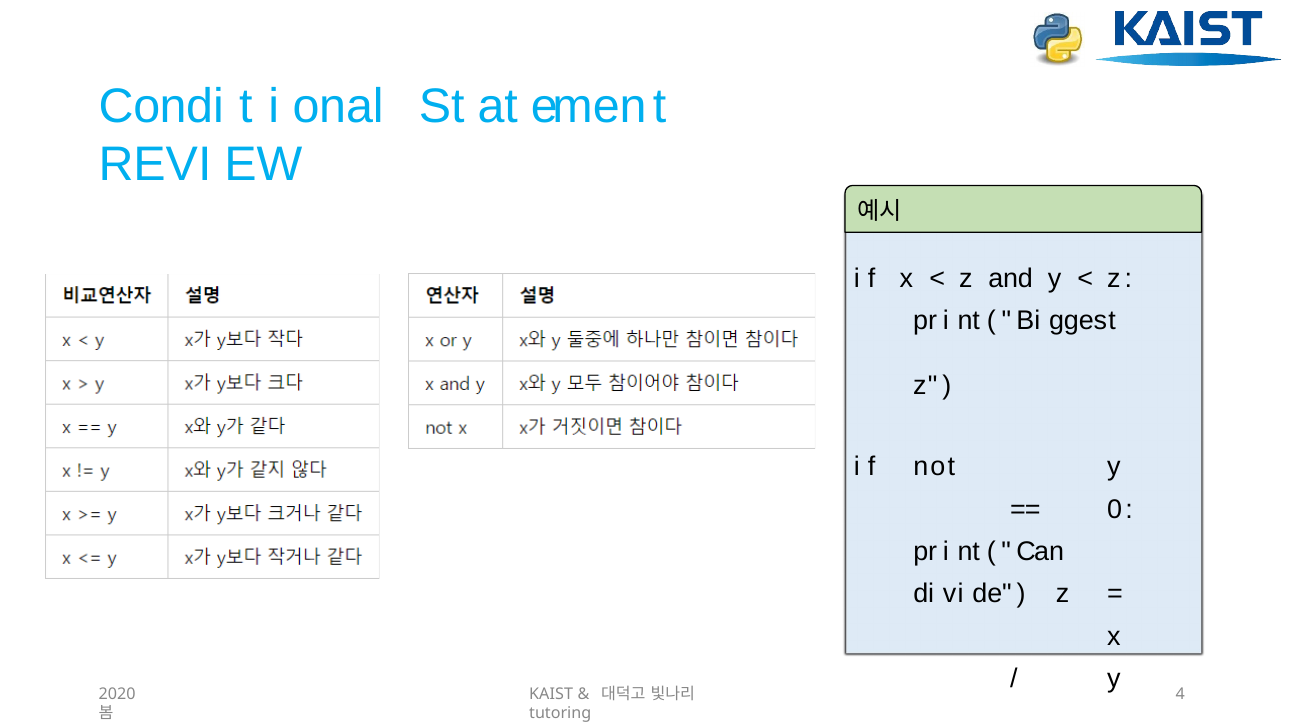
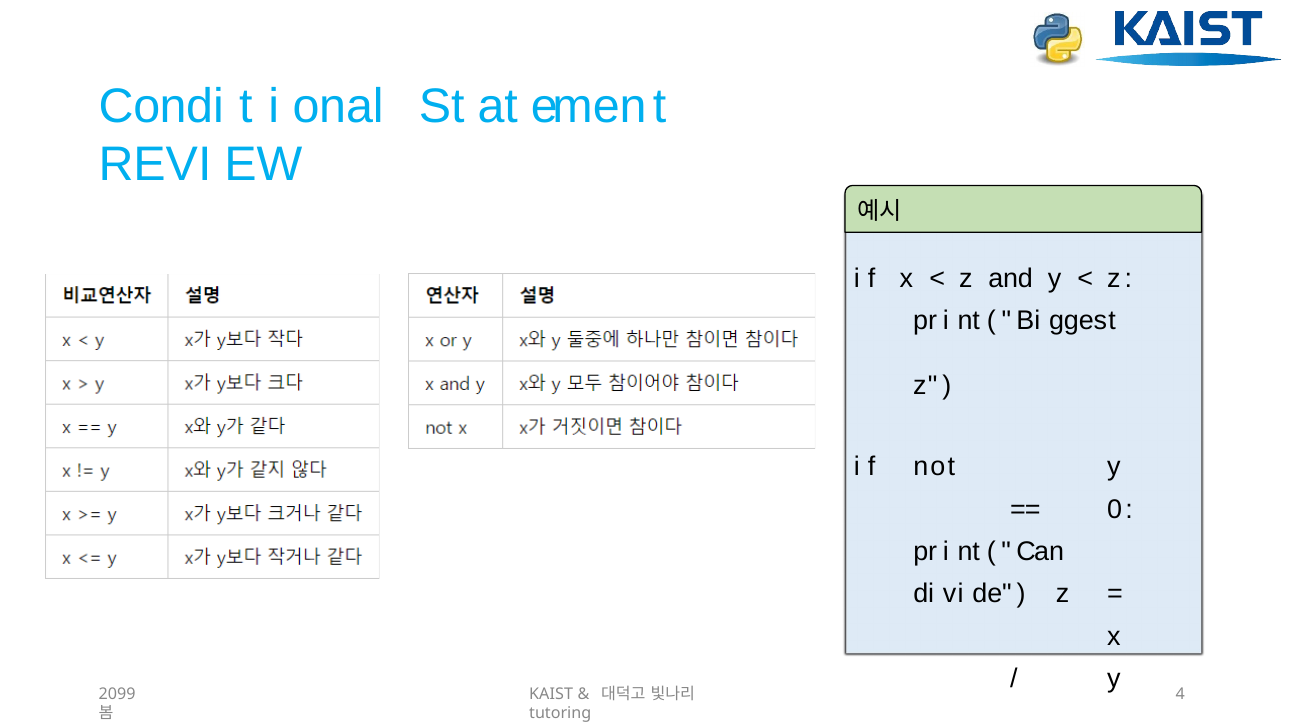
2020: 2020 -> 2099
